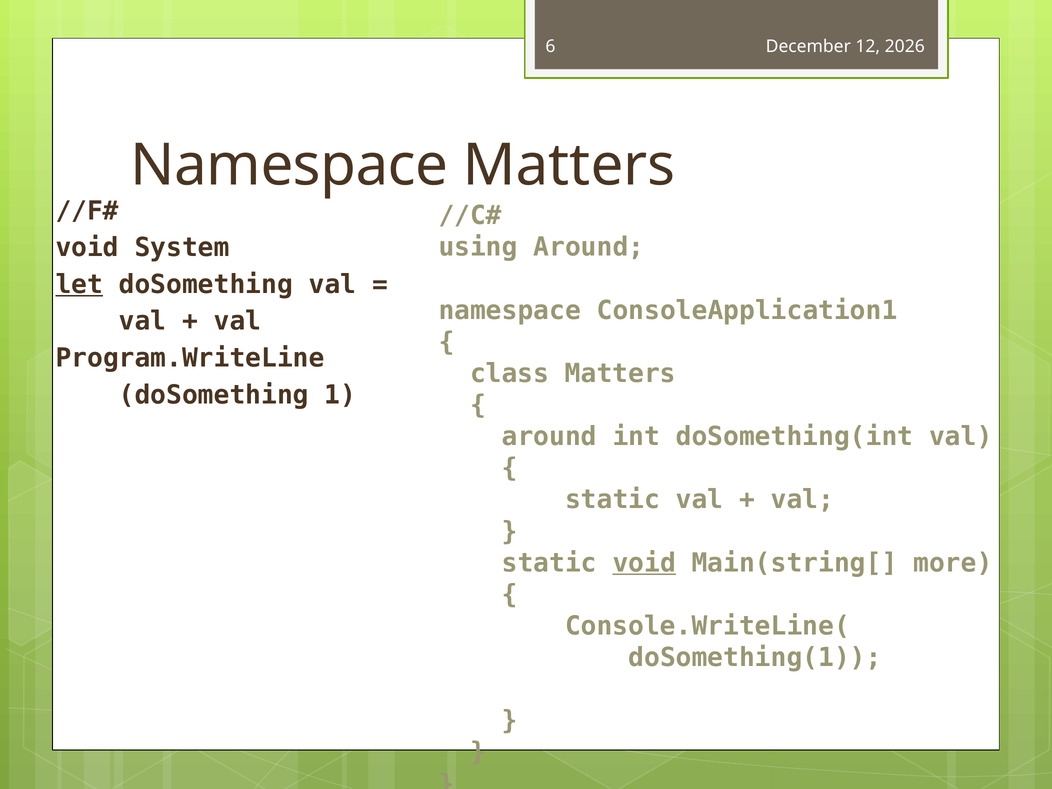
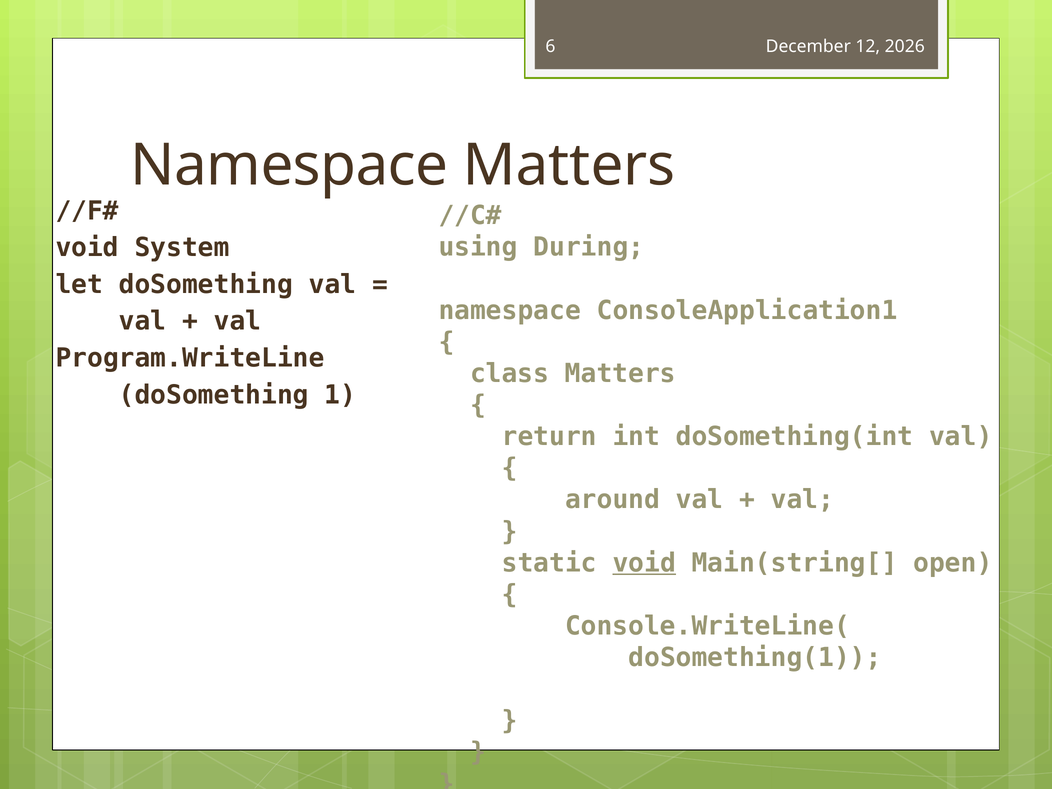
using Around: Around -> During
let underline: present -> none
around at (549, 437): around -> return
static at (613, 500): static -> around
more: more -> open
